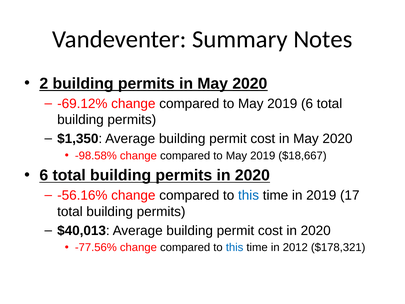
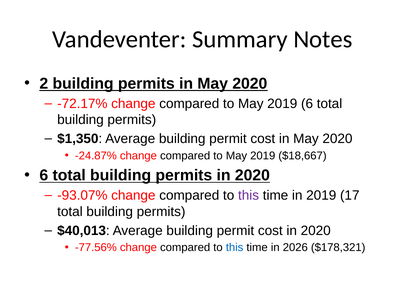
-69.12%: -69.12% -> -72.17%
-98.58%: -98.58% -> -24.87%
-56.16%: -56.16% -> -93.07%
this at (249, 195) colour: blue -> purple
2012: 2012 -> 2026
